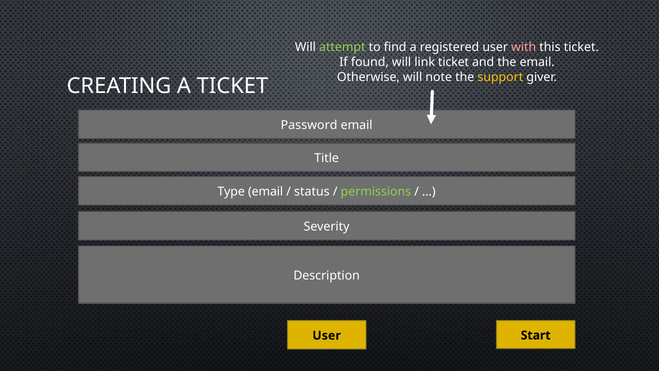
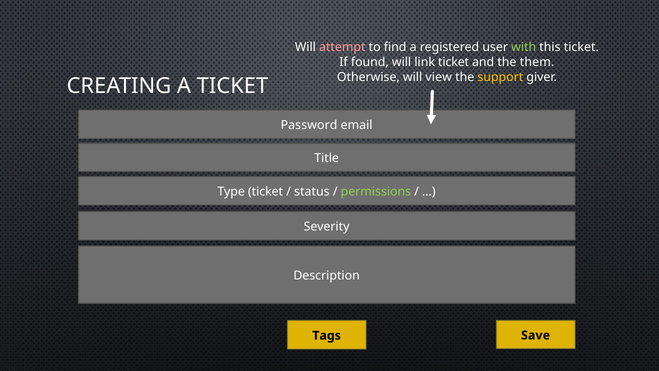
attempt colour: light green -> pink
with colour: pink -> light green
the email: email -> them
note: note -> view
Type email: email -> ticket
Start: Start -> Save
User at (327, 335): User -> Tags
